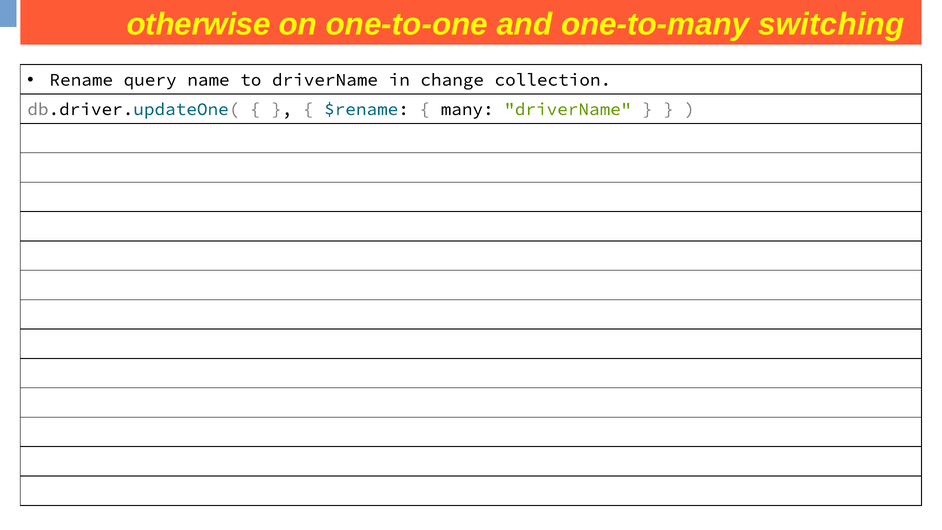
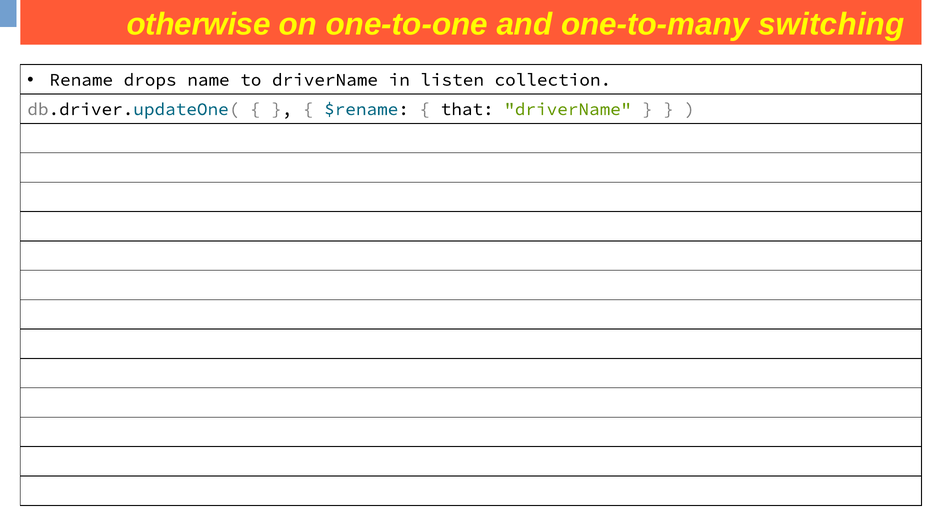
query: query -> drops
change: change -> listen
many: many -> that
